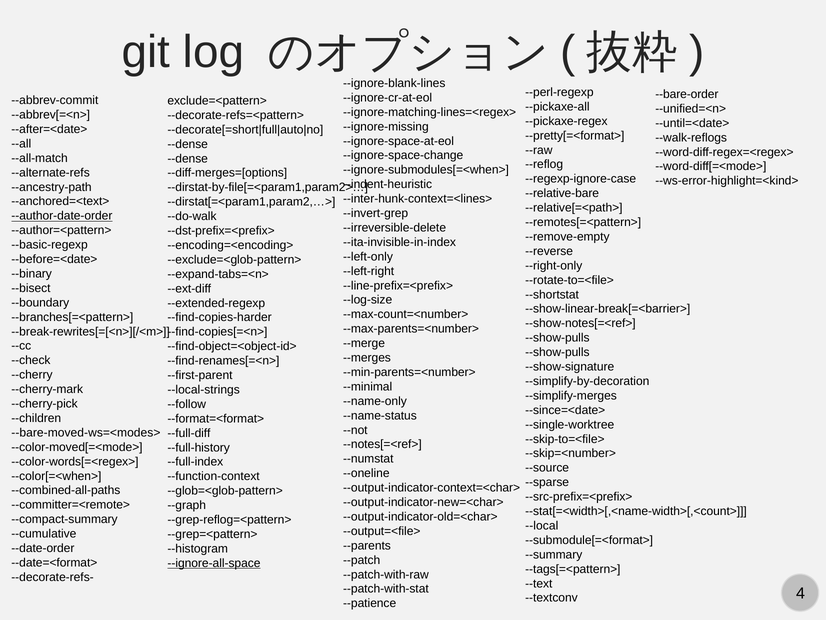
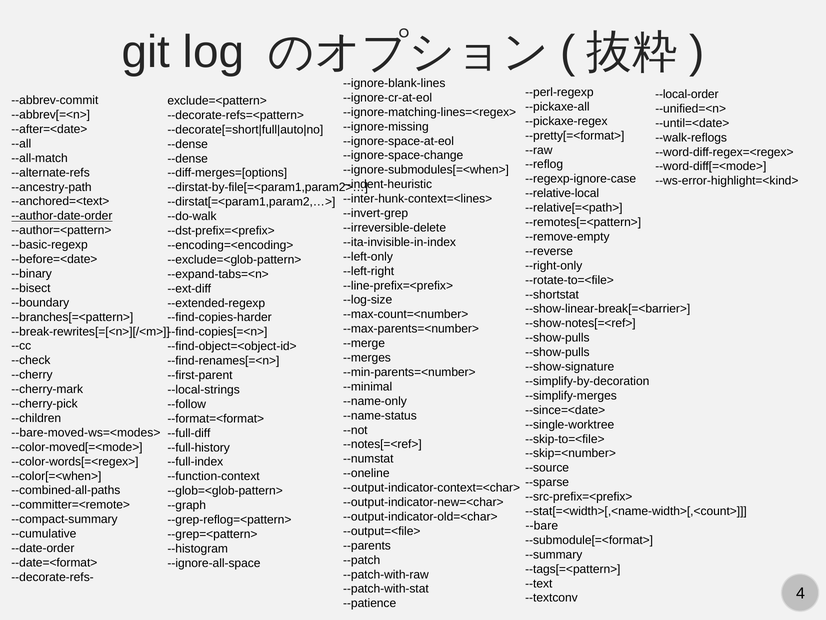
--bare-order: --bare-order -> --local-order
--relative-bare: --relative-bare -> --relative-local
--local: --local -> --bare
--ignore-all-space underline: present -> none
